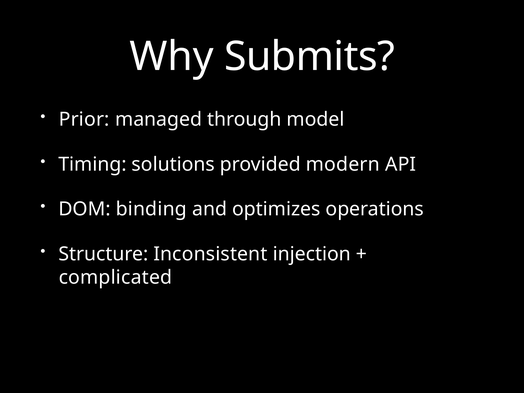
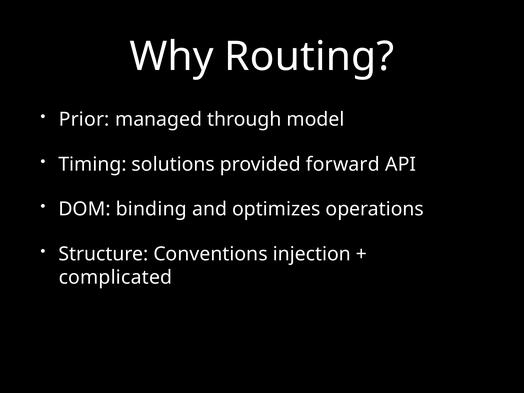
Submits: Submits -> Routing
modern: modern -> forward
Inconsistent: Inconsistent -> Conventions
